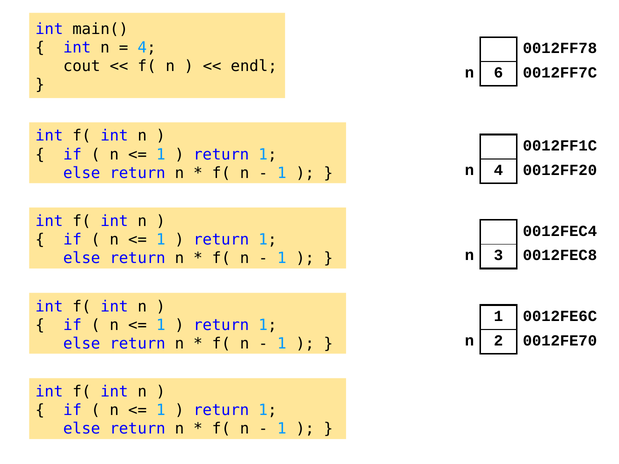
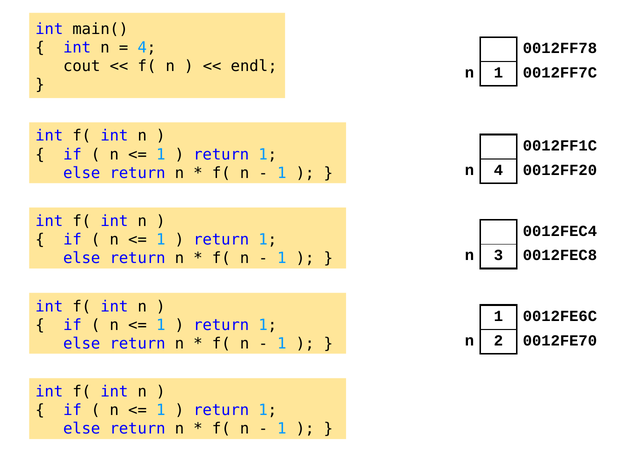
n 6: 6 -> 1
